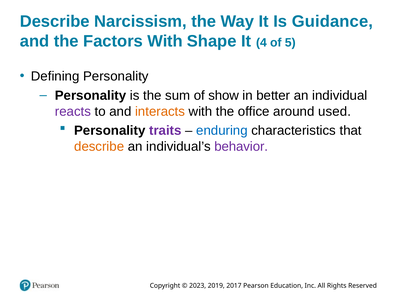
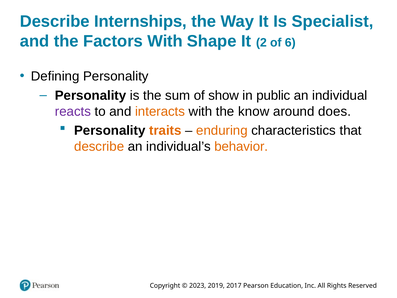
Narcissism: Narcissism -> Internships
Guidance: Guidance -> Specialist
4: 4 -> 2
5: 5 -> 6
better: better -> public
office: office -> know
used: used -> does
traits colour: purple -> orange
enduring colour: blue -> orange
behavior colour: purple -> orange
